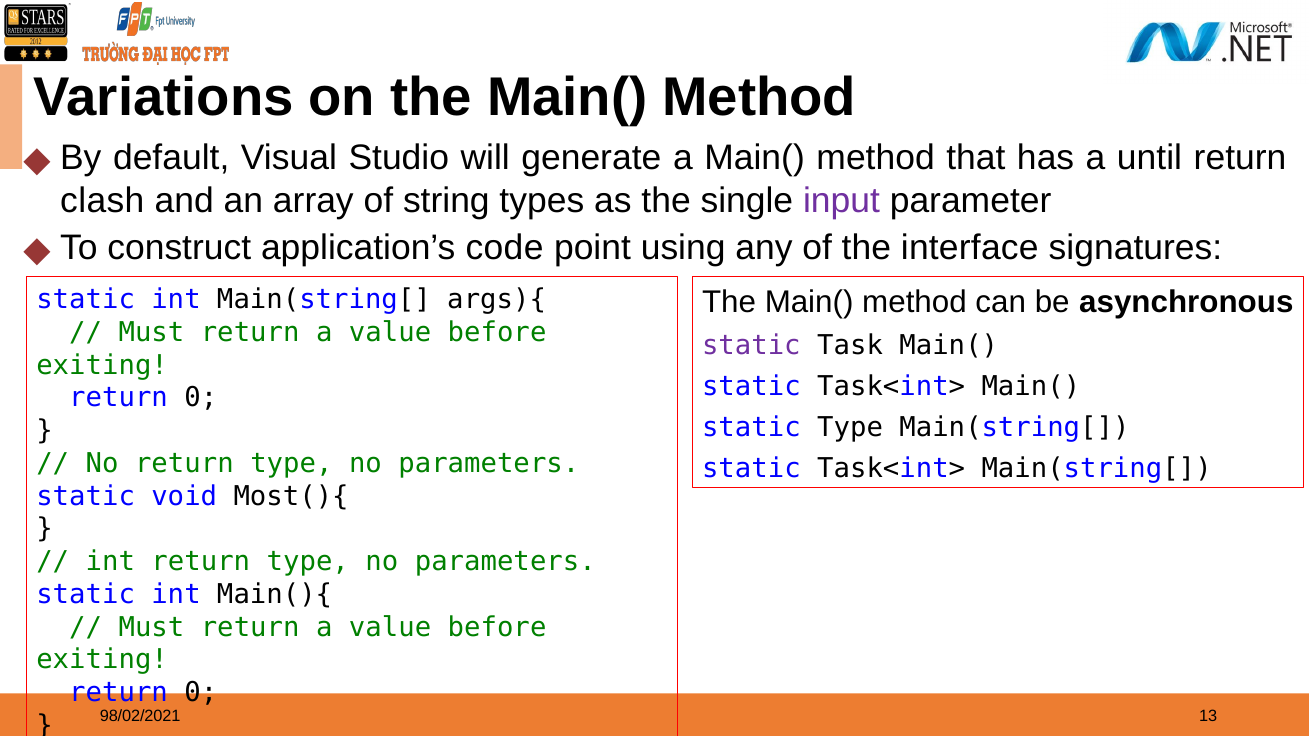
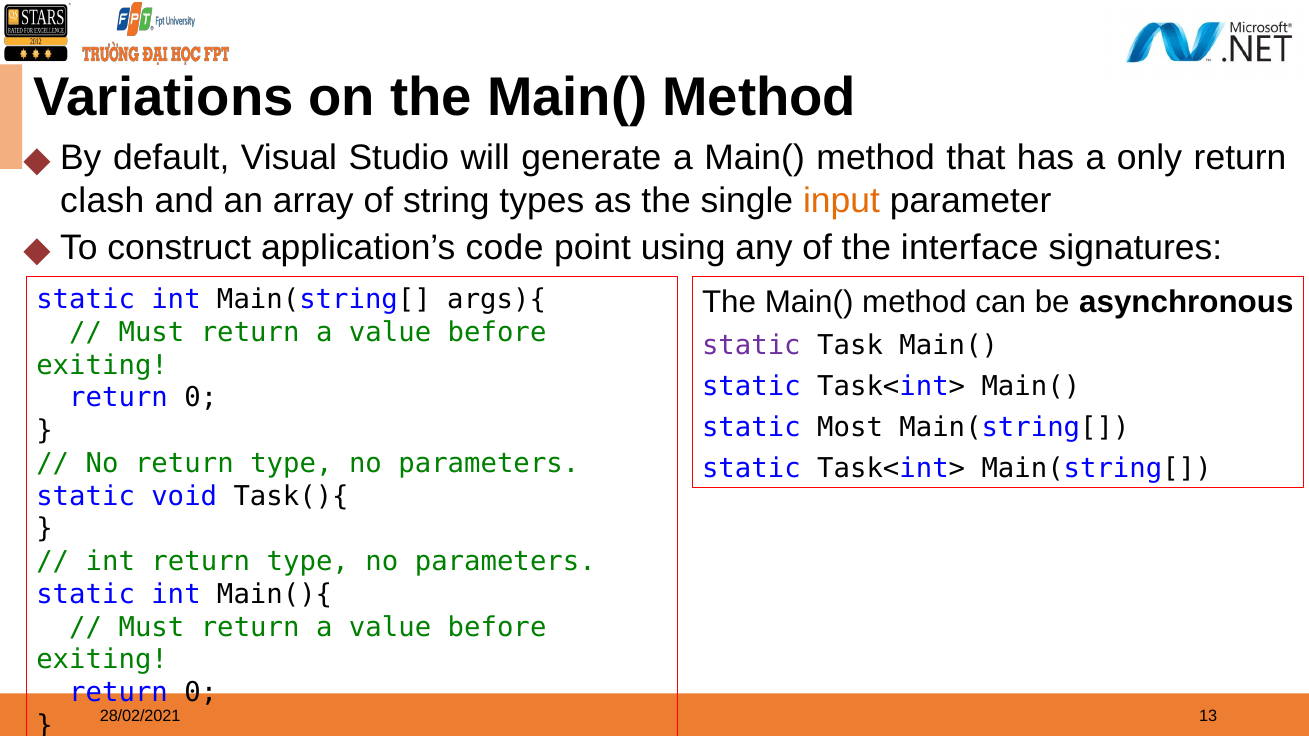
until: until -> only
input colour: purple -> orange
static Type: Type -> Most
Most(){: Most(){ -> Task(){
98/02/2021: 98/02/2021 -> 28/02/2021
